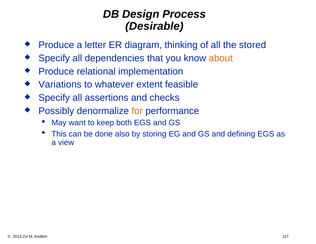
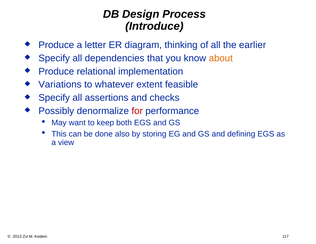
Desirable: Desirable -> Introduce
stored: stored -> earlier
for colour: orange -> red
